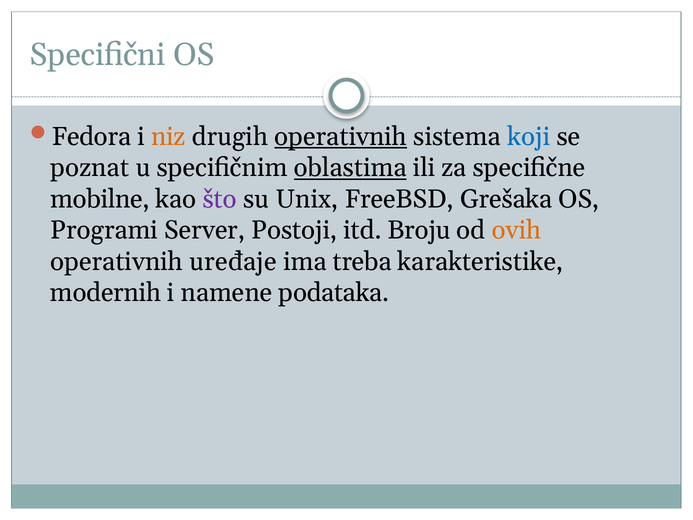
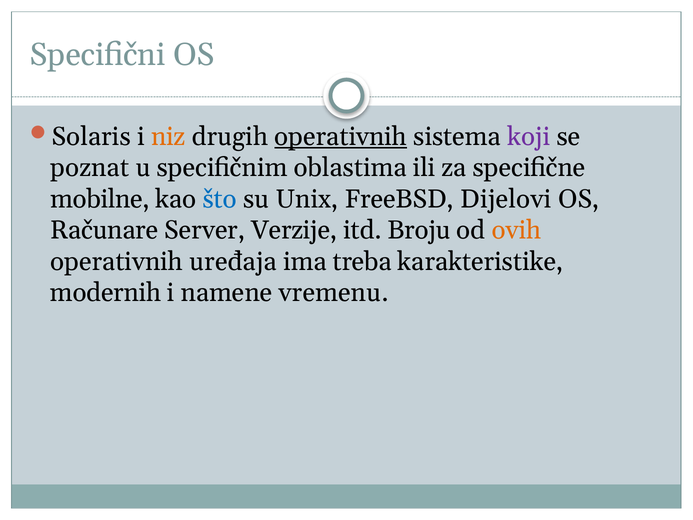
Fedora: Fedora -> Solaris
koji colour: blue -> purple
oblastima underline: present -> none
što colour: purple -> blue
Grešaka: Grešaka -> Dijelovi
Programi: Programi -> Računare
Postoji: Postoji -> Verzije
uređaje: uređaje -> uređaja
podataka: podataka -> vremenu
